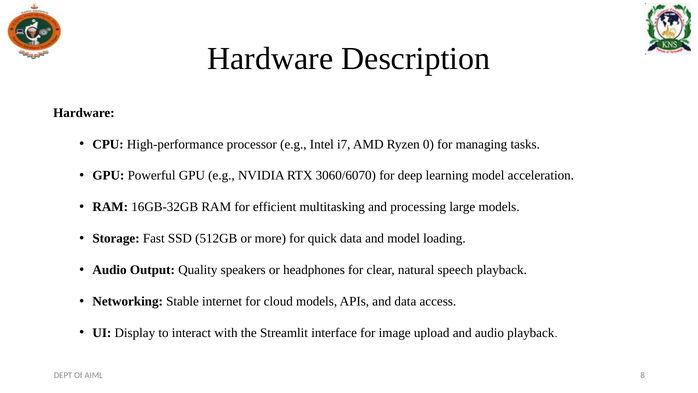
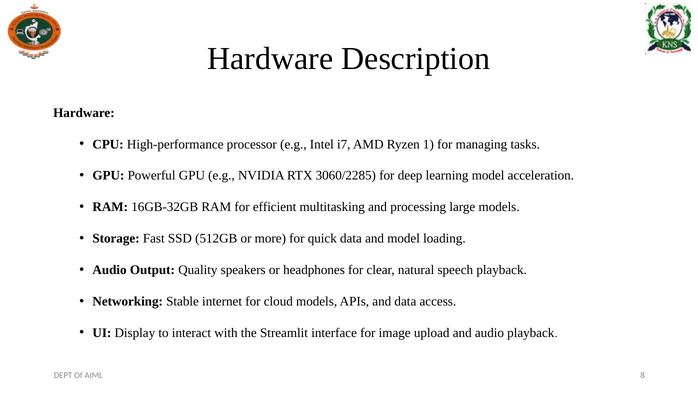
0: 0 -> 1
3060/6070: 3060/6070 -> 3060/2285
